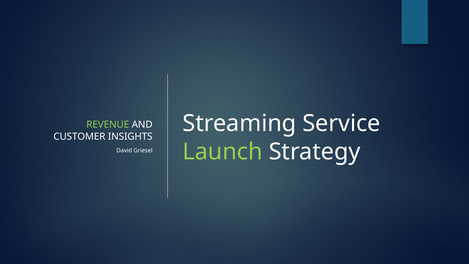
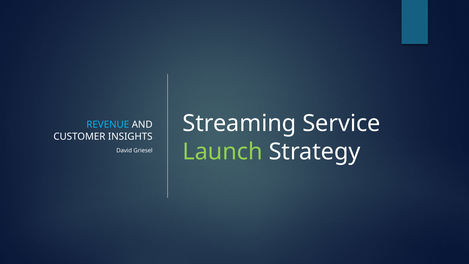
REVENUE colour: light green -> light blue
